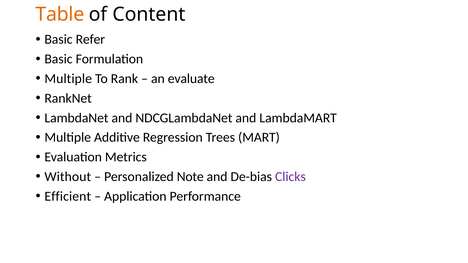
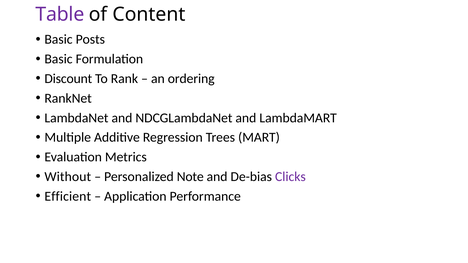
Table colour: orange -> purple
Refer: Refer -> Posts
Multiple at (68, 79): Multiple -> Discount
evaluate: evaluate -> ordering
